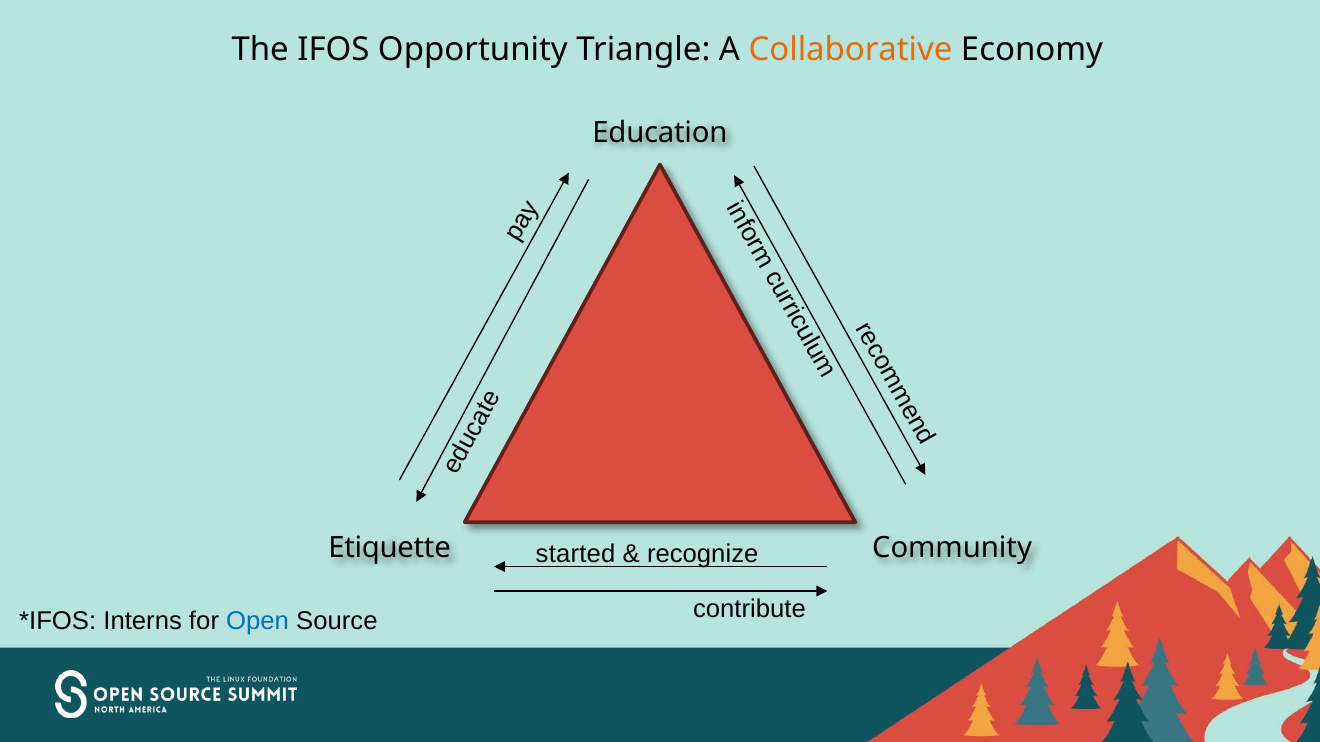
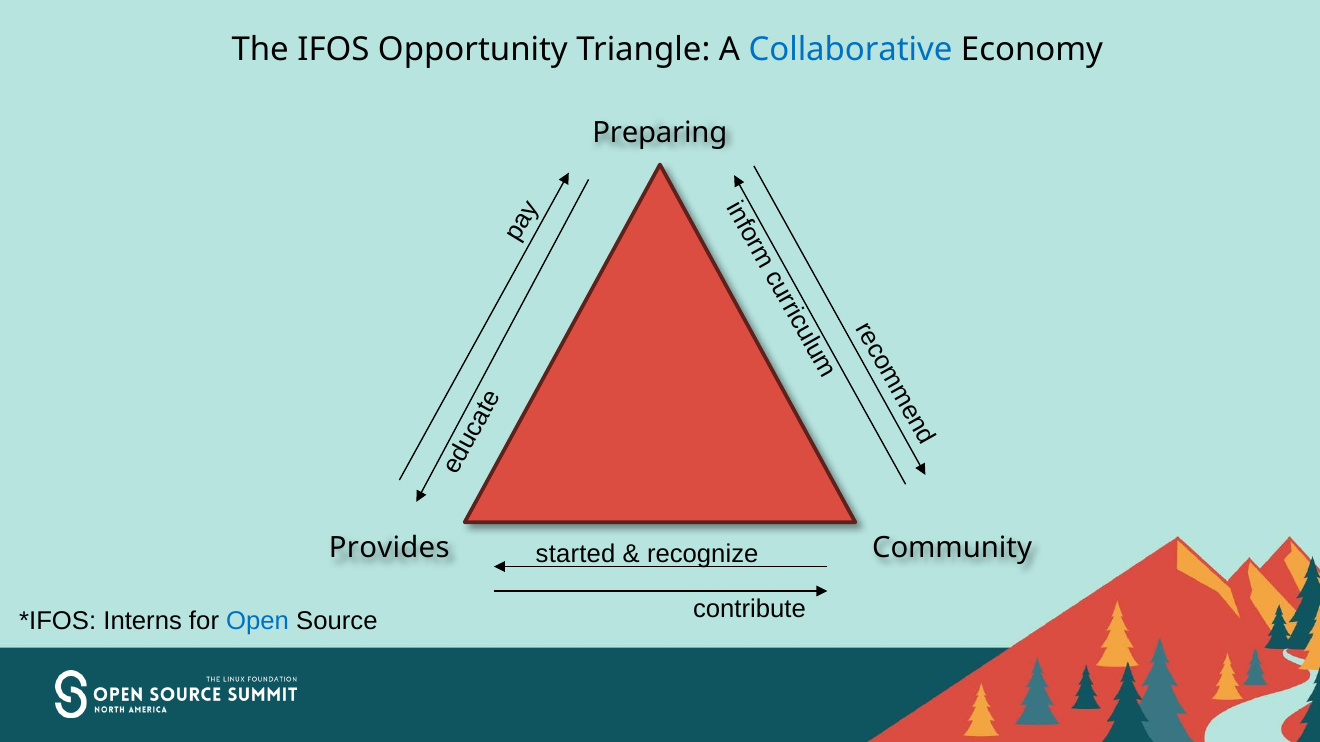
Collaborative colour: orange -> blue
Education: Education -> Preparing
Etiquette: Etiquette -> Provides
